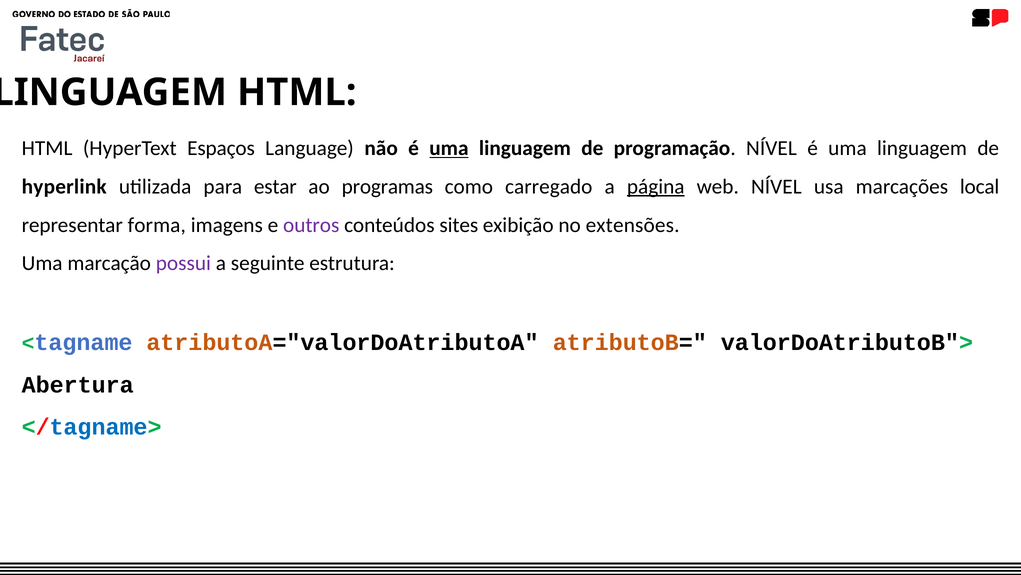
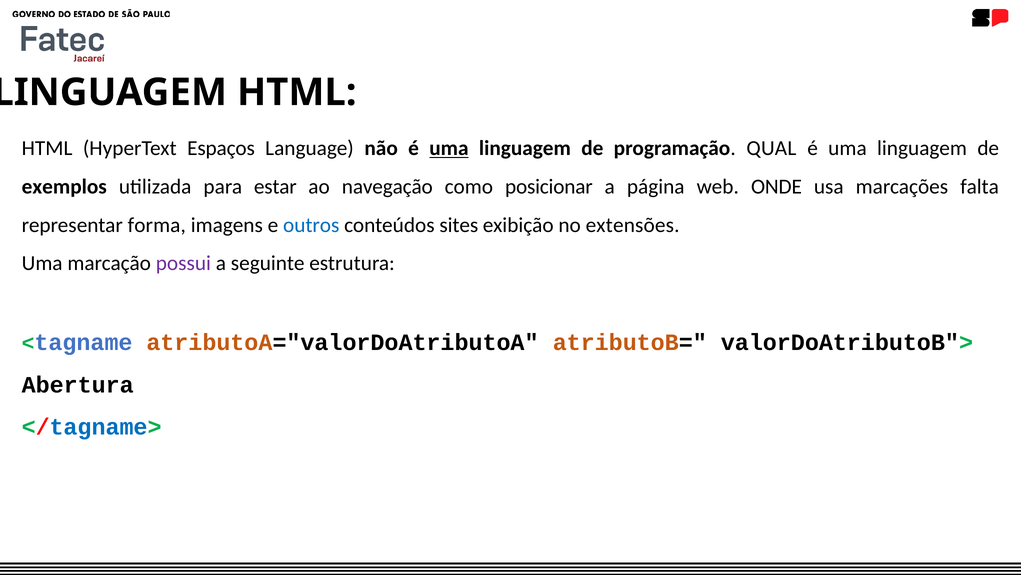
programação NÍVEL: NÍVEL -> QUAL
hyperlink: hyperlink -> exemplos
programas: programas -> navegação
carregado: carregado -> posicionar
página underline: present -> none
web NÍVEL: NÍVEL -> ONDE
local: local -> falta
outros colour: purple -> blue
